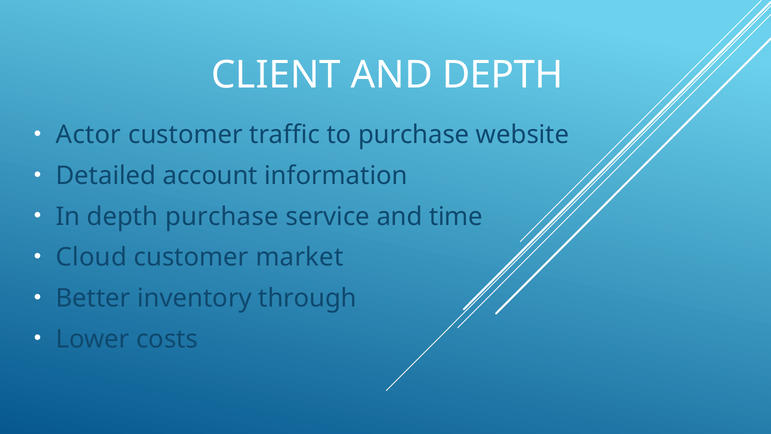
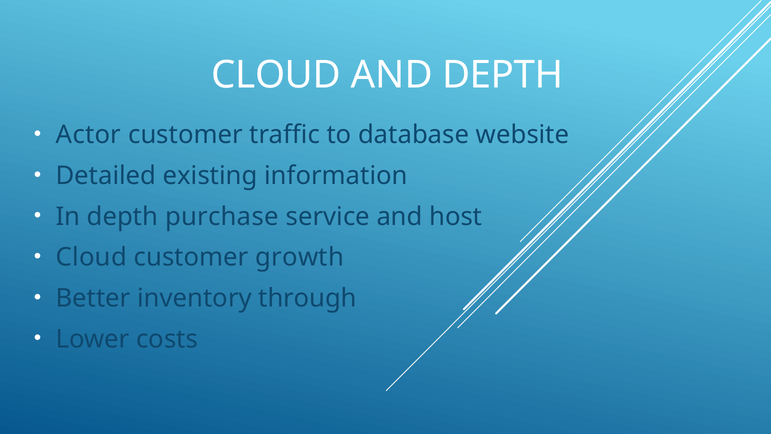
CLIENT at (276, 75): CLIENT -> CLOUD
to purchase: purchase -> database
account: account -> existing
time: time -> host
market: market -> growth
